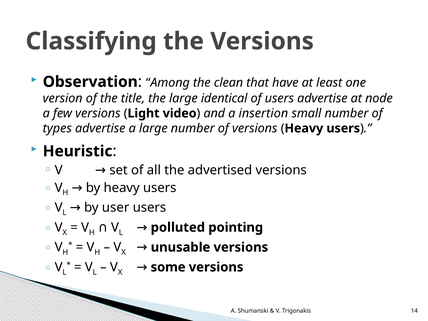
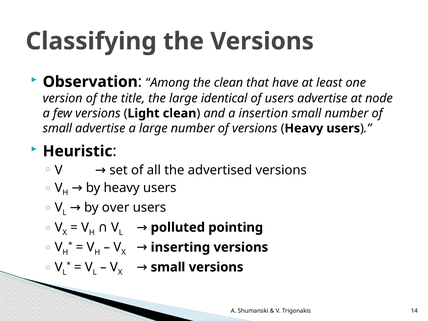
Light video: video -> clean
types at (57, 128): types -> small
user: user -> over
unusable: unusable -> inserting
some at (168, 267): some -> small
